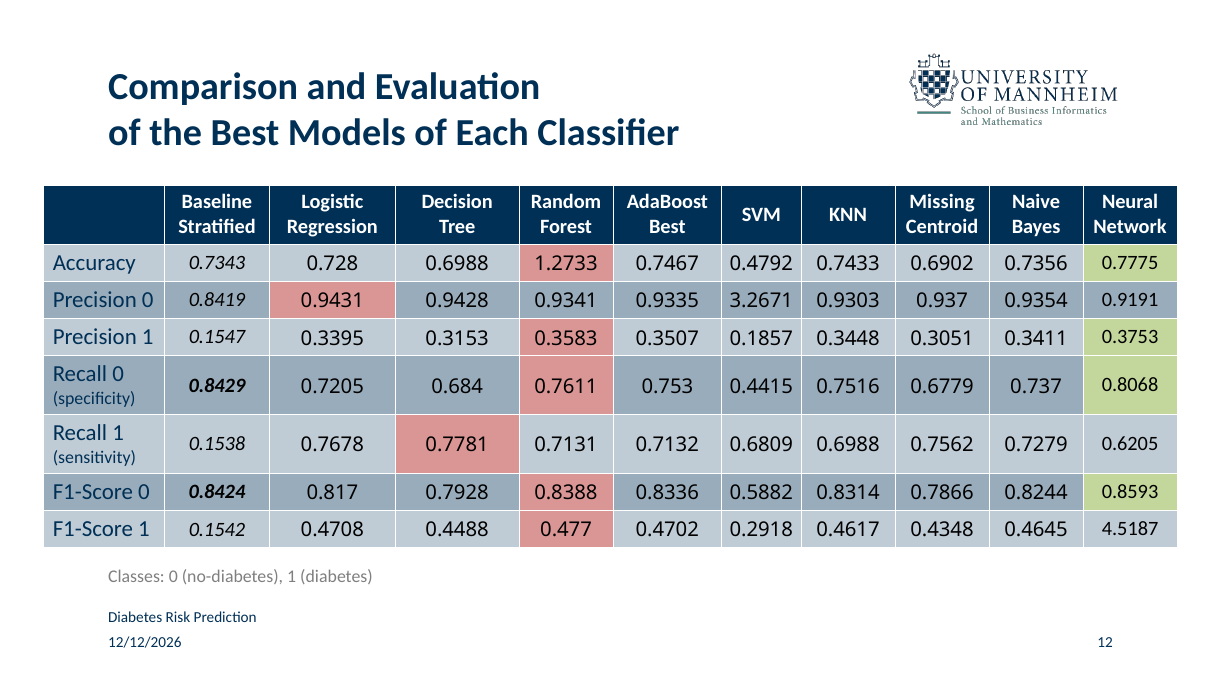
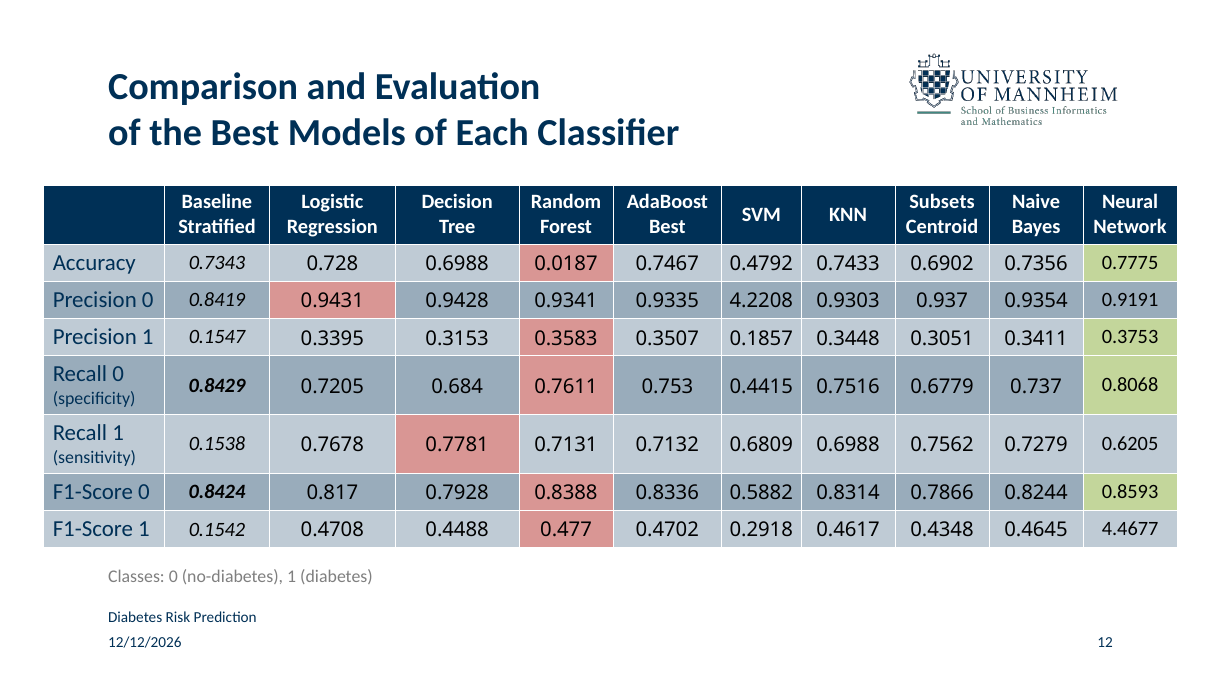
Missing: Missing -> Subsets
1.2733: 1.2733 -> 0.0187
3.2671: 3.2671 -> 4.2208
4.5187: 4.5187 -> 4.4677
